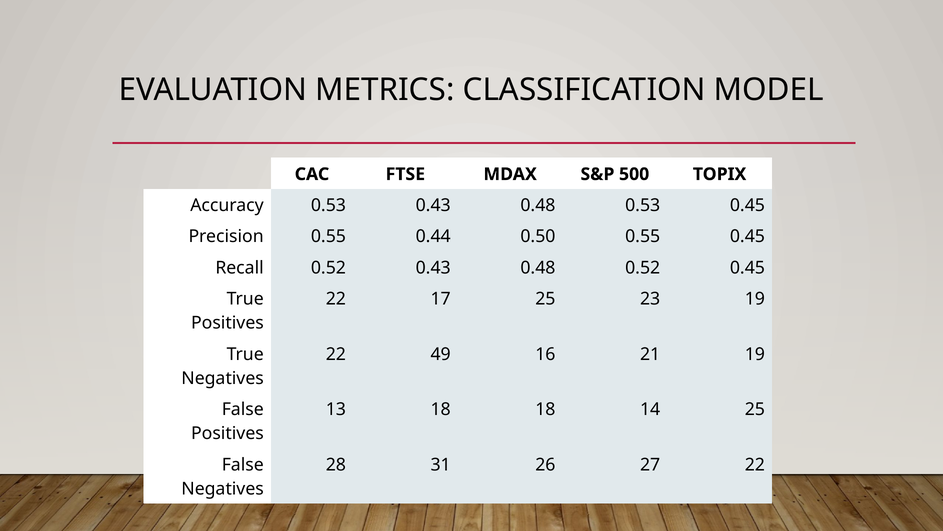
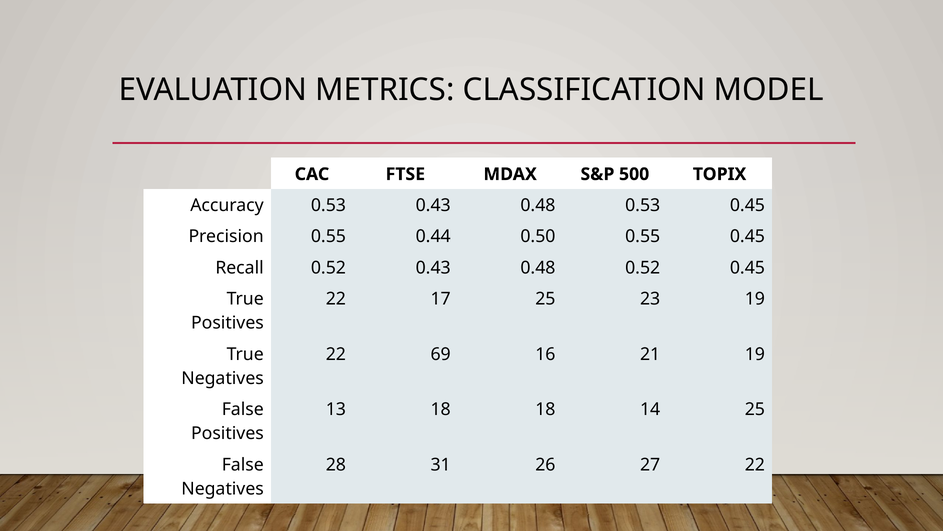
49: 49 -> 69
